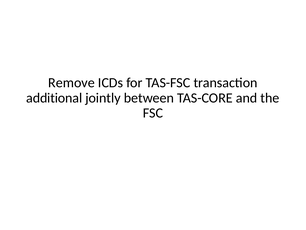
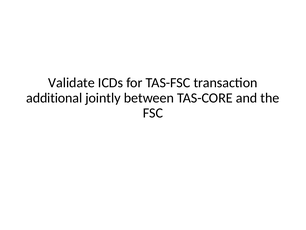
Remove: Remove -> Validate
